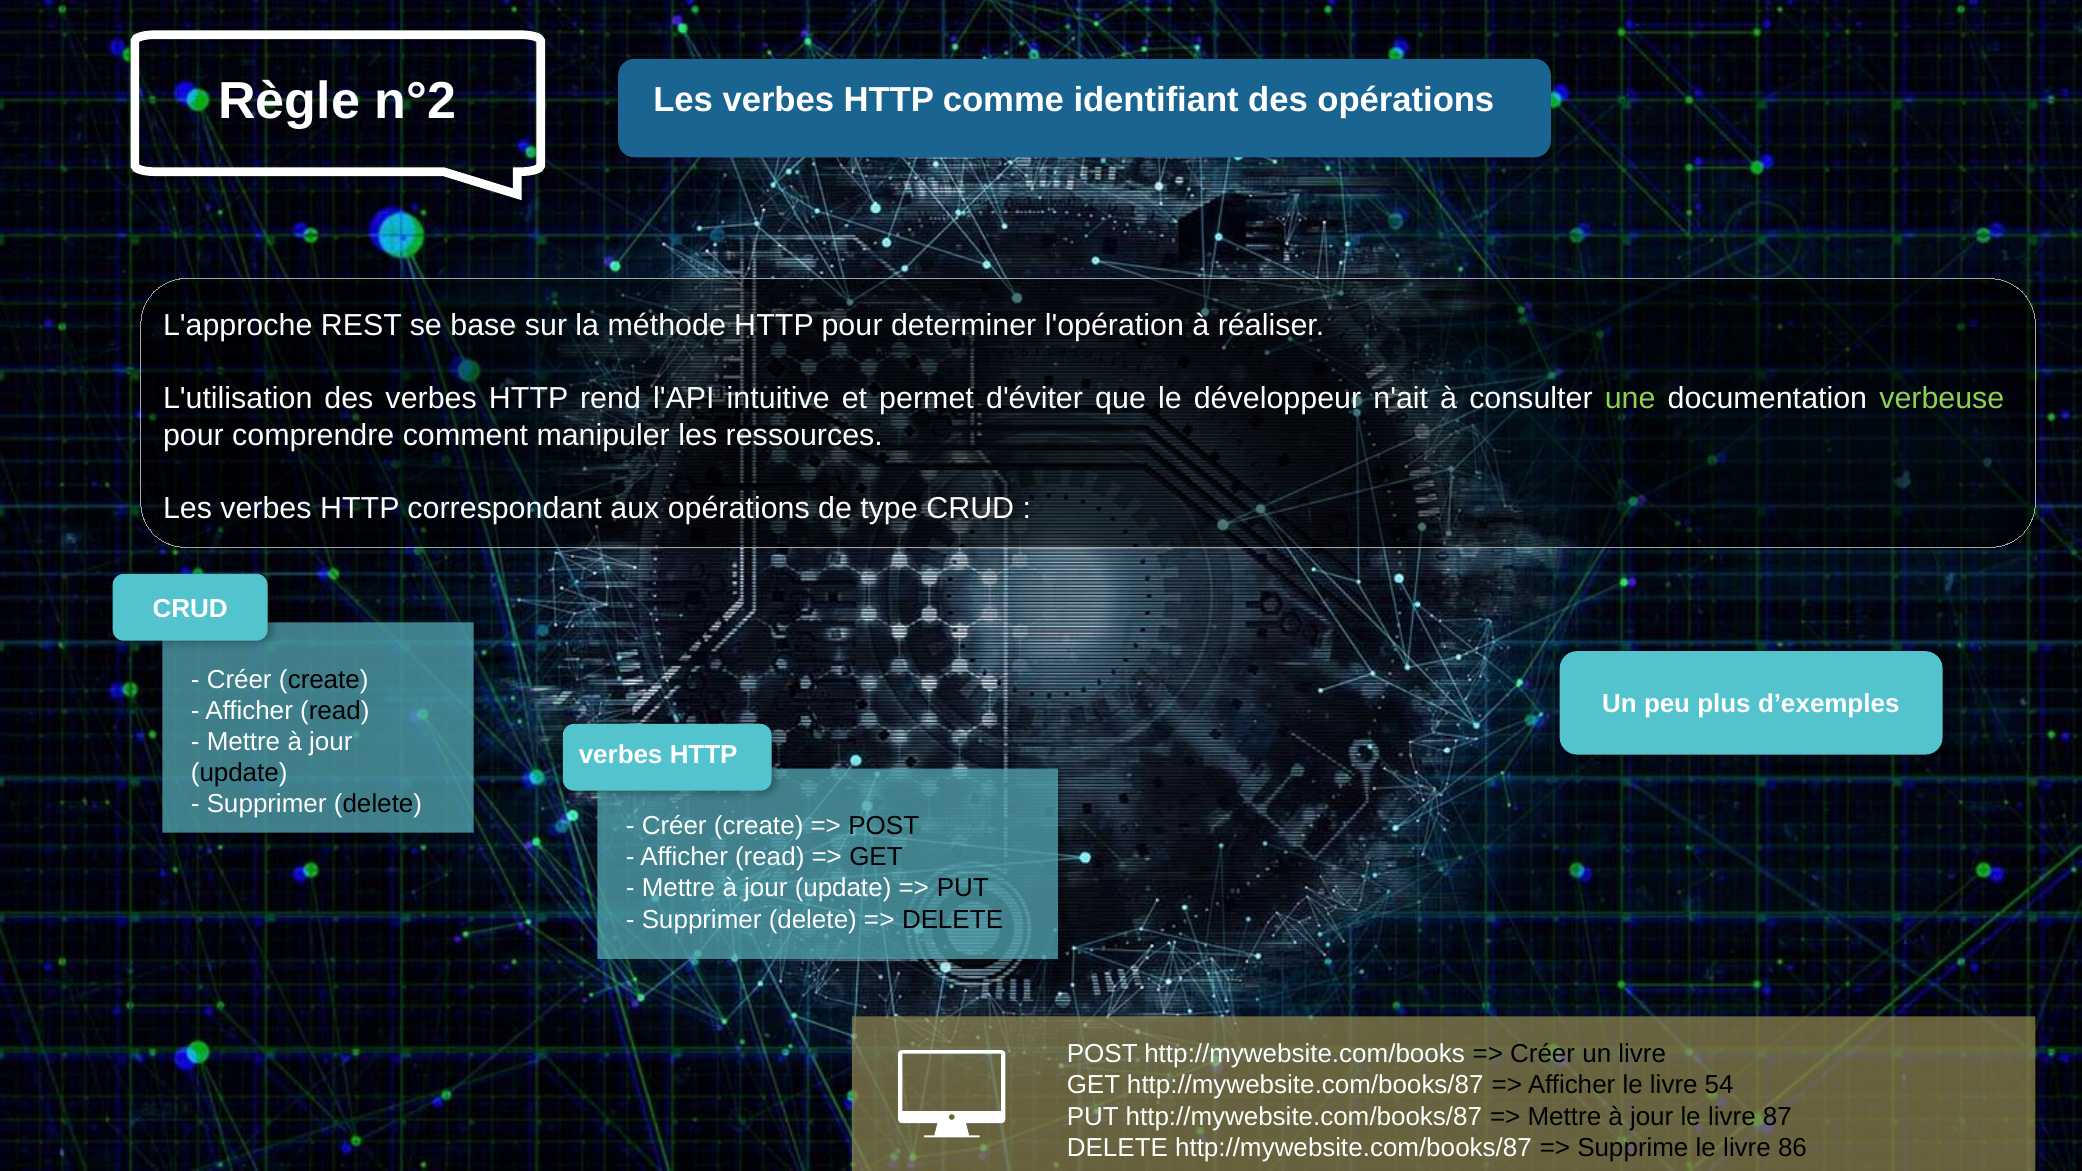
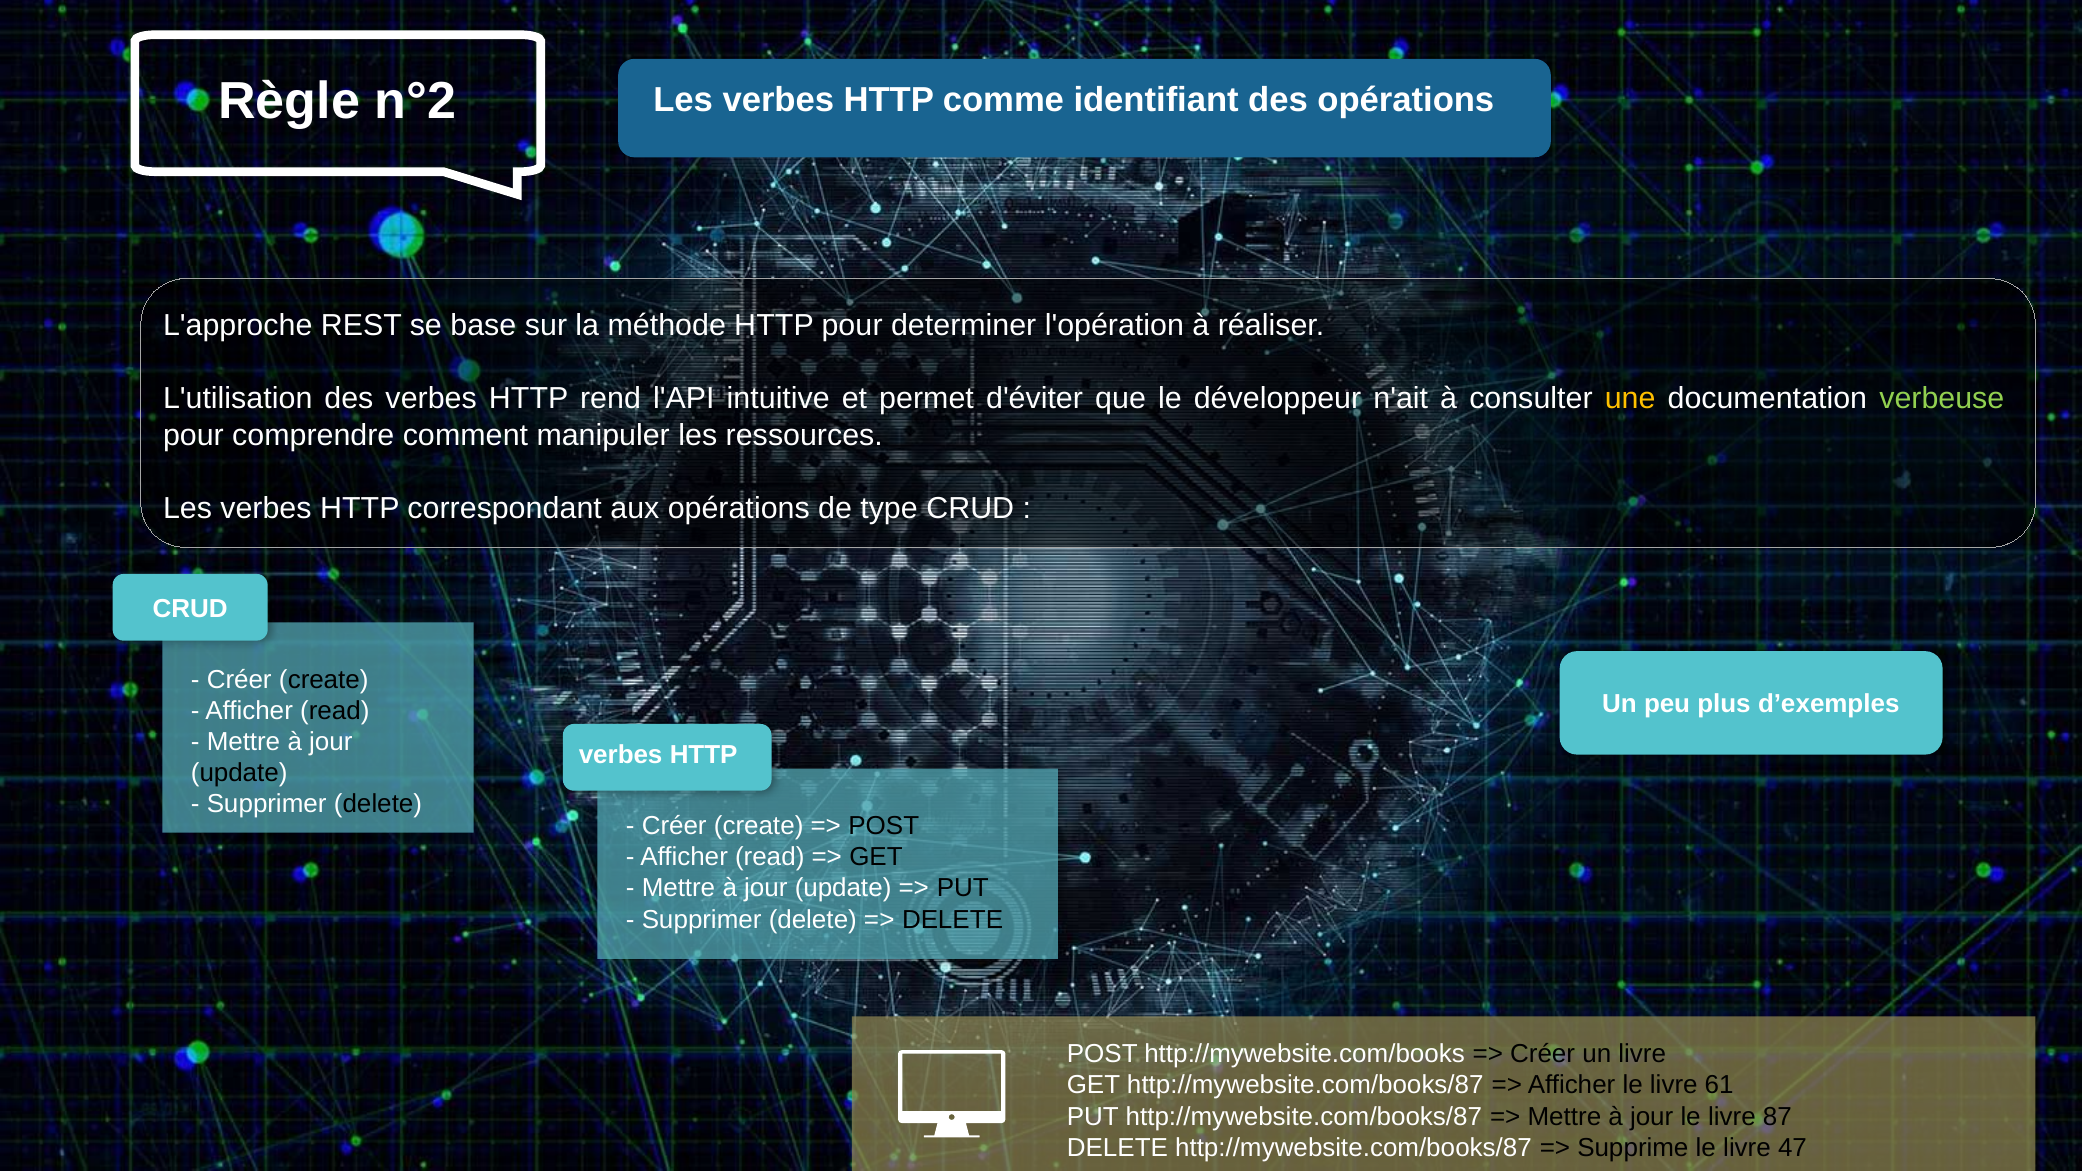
une colour: light green -> yellow
54: 54 -> 61
86: 86 -> 47
